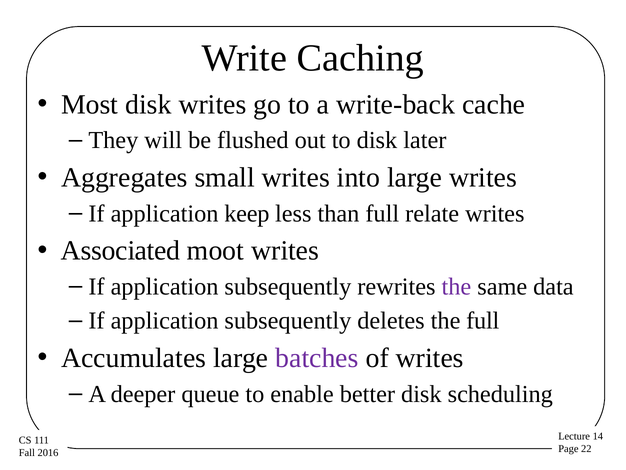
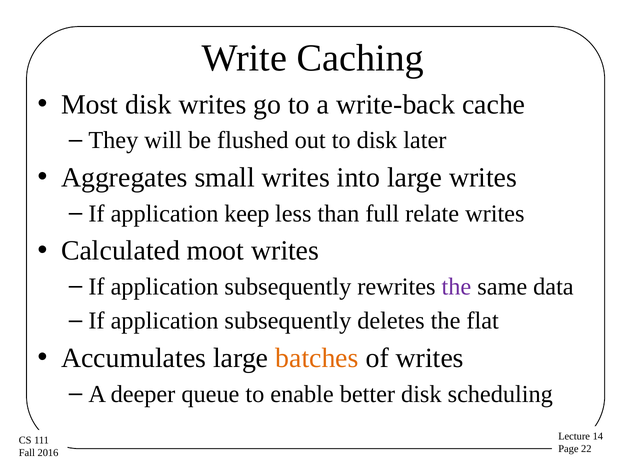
Associated: Associated -> Calculated
the full: full -> flat
batches colour: purple -> orange
